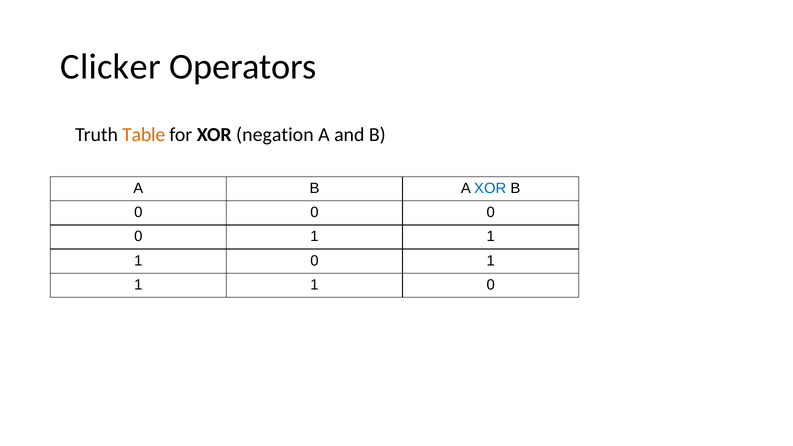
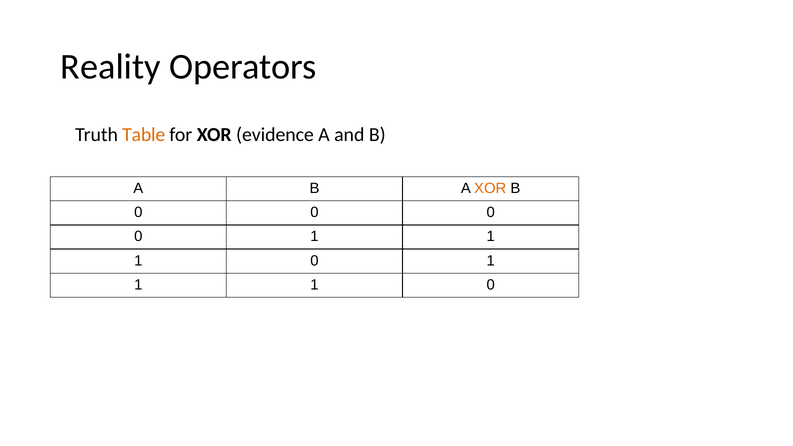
Clicker: Clicker -> Reality
negation: negation -> evidence
XOR at (490, 188) colour: blue -> orange
